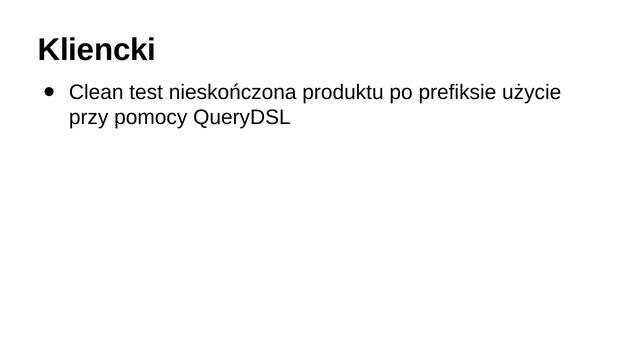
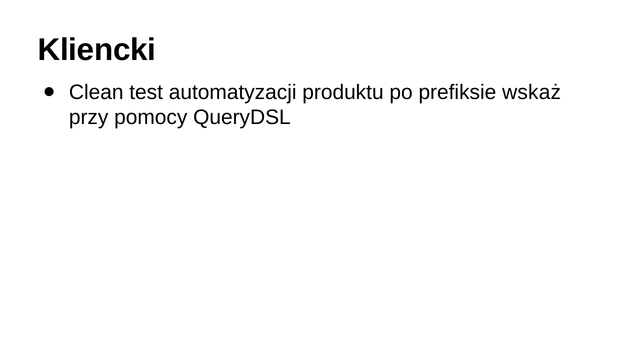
nieskończona: nieskończona -> automatyzacji
użycie: użycie -> wskaż
